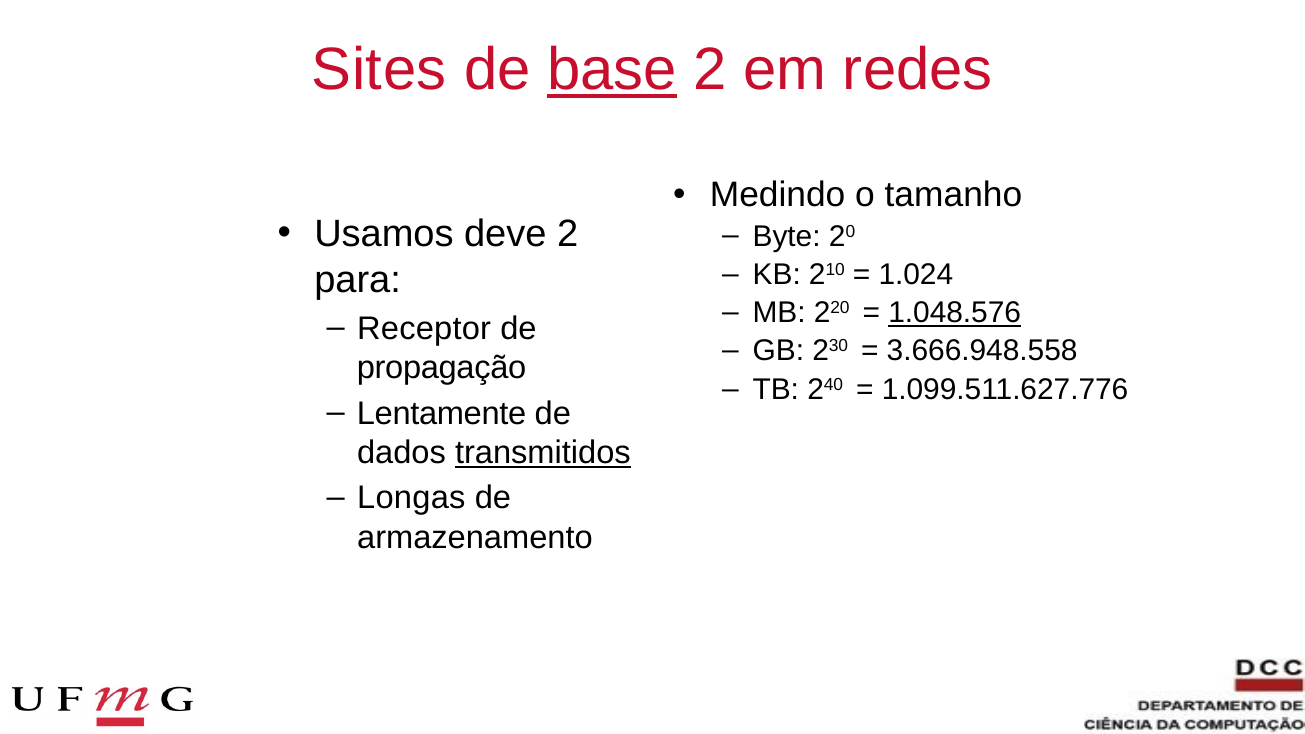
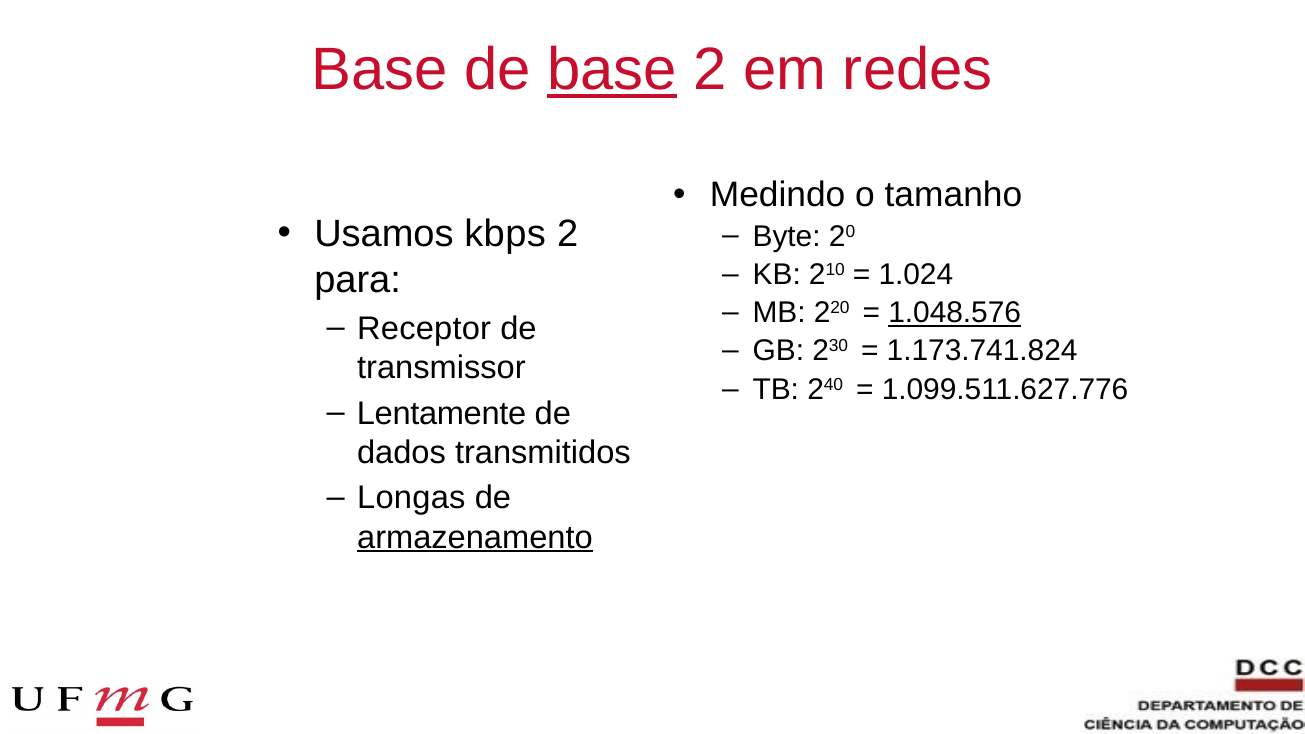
Sites at (379, 70): Sites -> Base
deve: deve -> kbps
3.666.948.558: 3.666.948.558 -> 1.173.741.824
propagação: propagação -> transmissor
transmitidos underline: present -> none
armazenamento underline: none -> present
